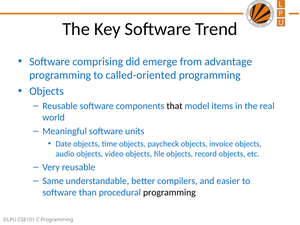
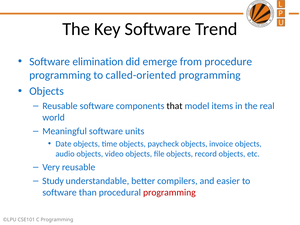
comprising: comprising -> elimination
advantage: advantage -> procedure
Same: Same -> Study
programming at (169, 192) colour: black -> red
